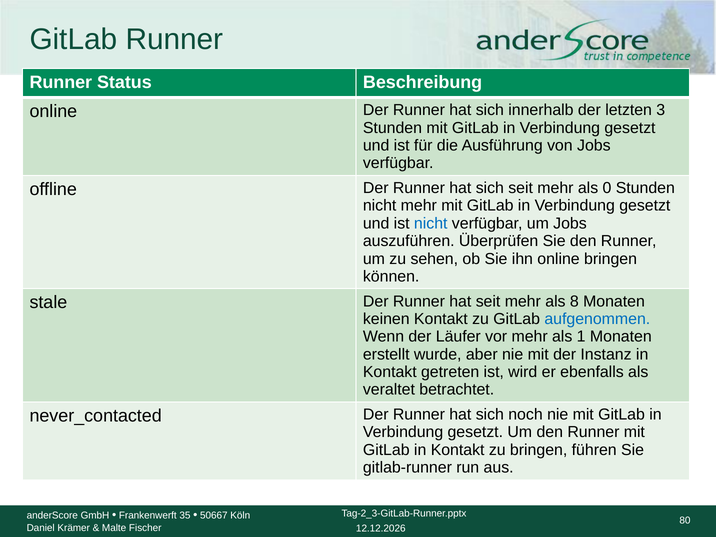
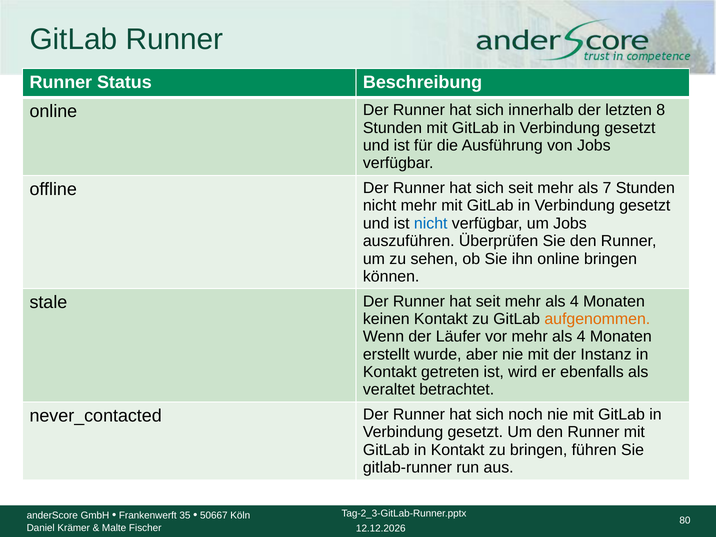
3: 3 -> 8
0: 0 -> 7
seit mehr als 8: 8 -> 4
aufgenommen colour: blue -> orange
vor mehr als 1: 1 -> 4
